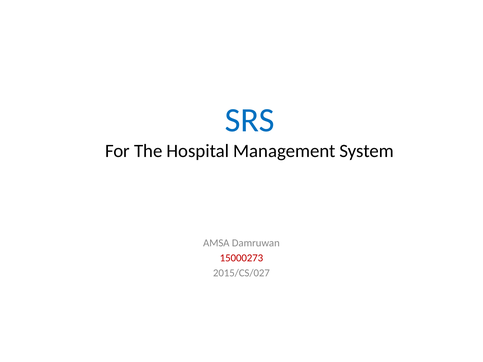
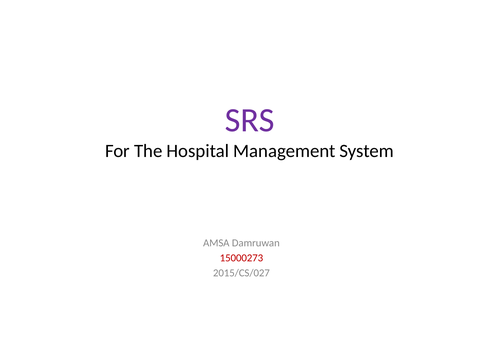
SRS colour: blue -> purple
